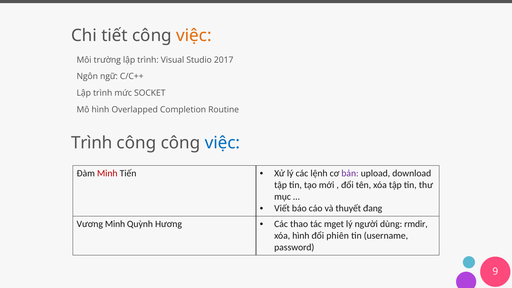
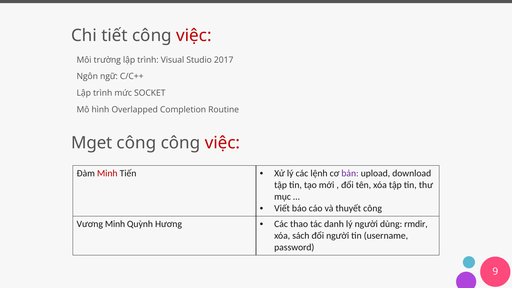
việc at (194, 36) colour: orange -> red
Trình at (92, 143): Trình -> Mget
việc at (222, 143) colour: blue -> red
thuyết đang: đang -> công
mget: mget -> danh
xóa hình: hình -> sách
đổi phiên: phiên -> người
